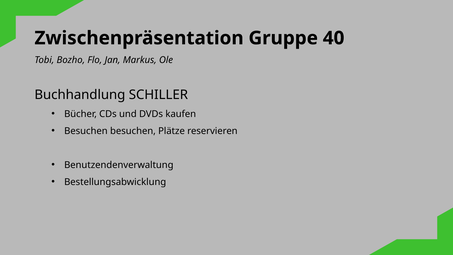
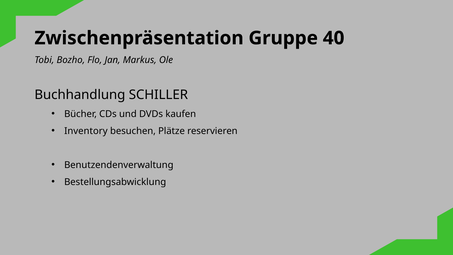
Besuchen at (86, 131): Besuchen -> Inventory
